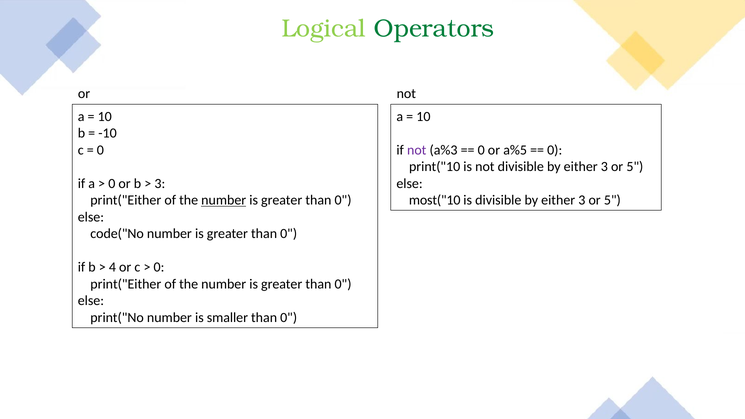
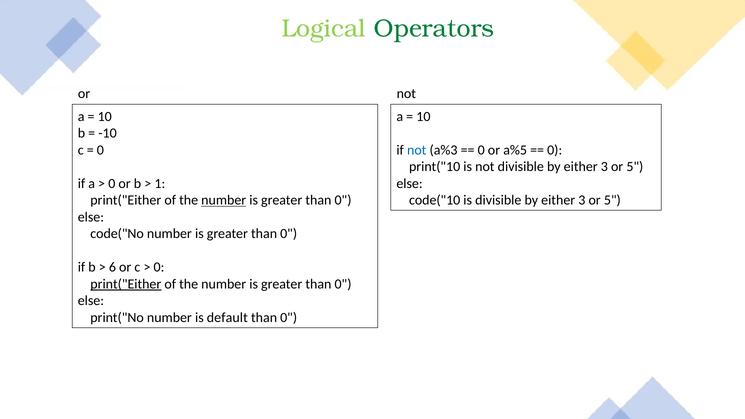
not at (417, 150) colour: purple -> blue
3 at (160, 184): 3 -> 1
most("10: most("10 -> code("10
4: 4 -> 6
print("Either at (126, 284) underline: none -> present
smaller: smaller -> default
